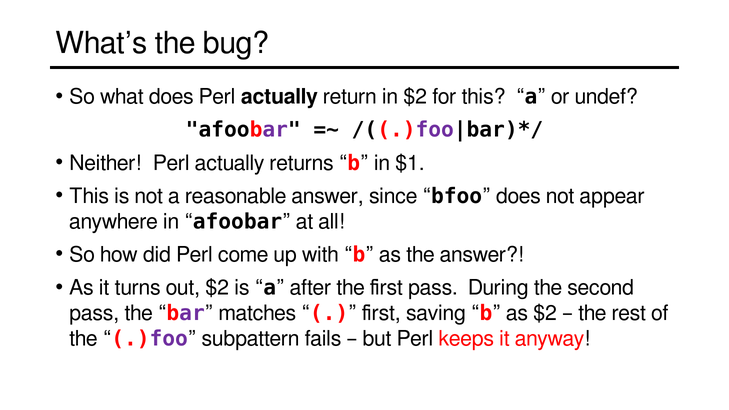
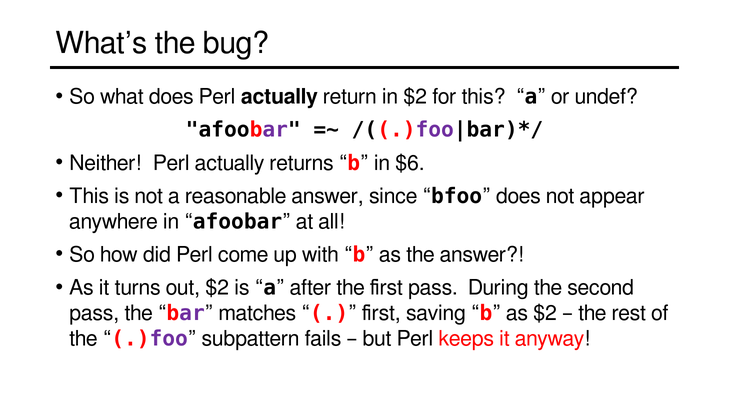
$1: $1 -> $6
